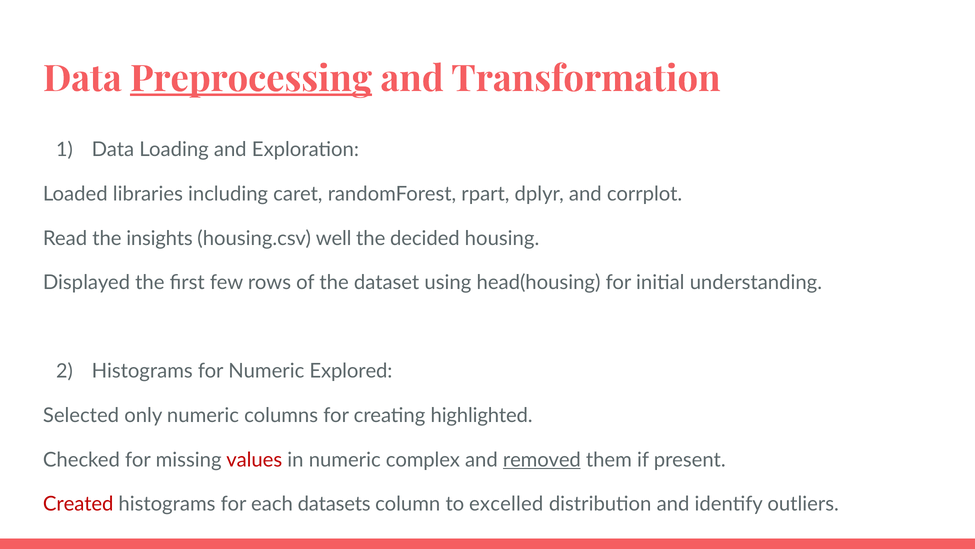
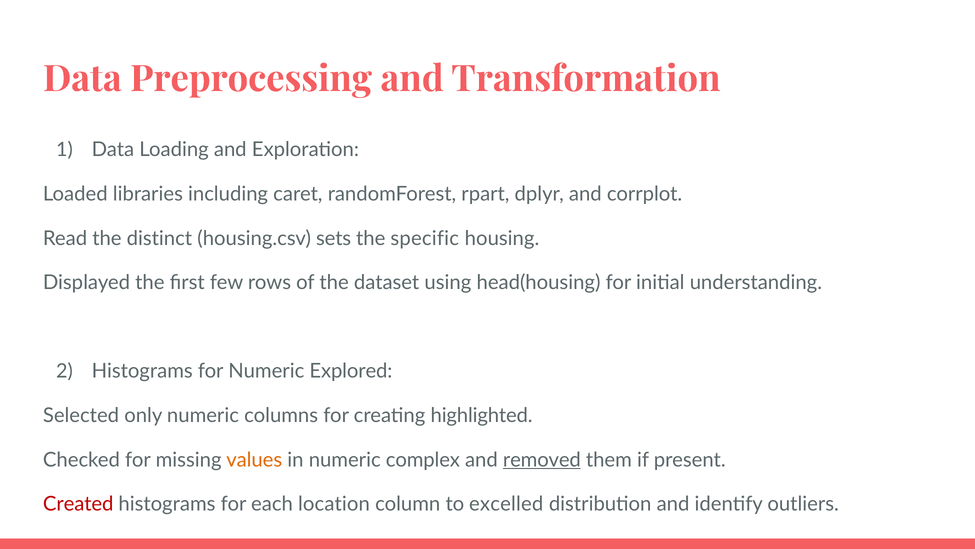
Preprocessing underline: present -> none
insights: insights -> distinct
well: well -> sets
decided: decided -> specific
values colour: red -> orange
datasets: datasets -> location
